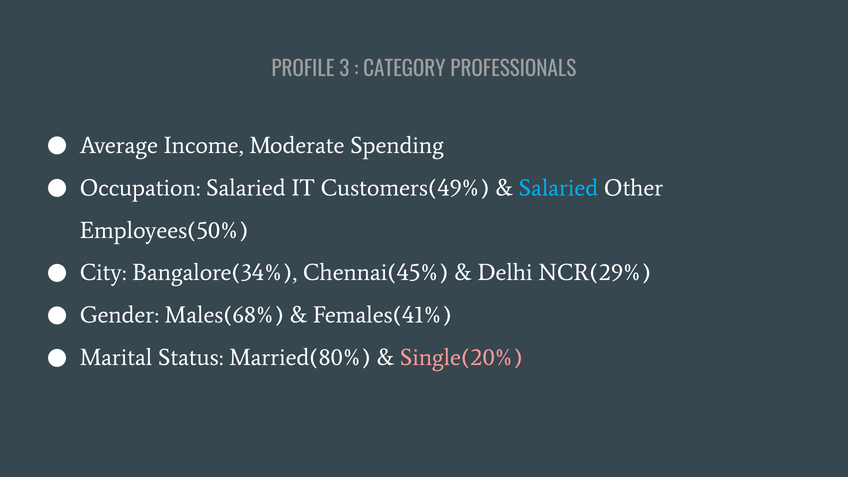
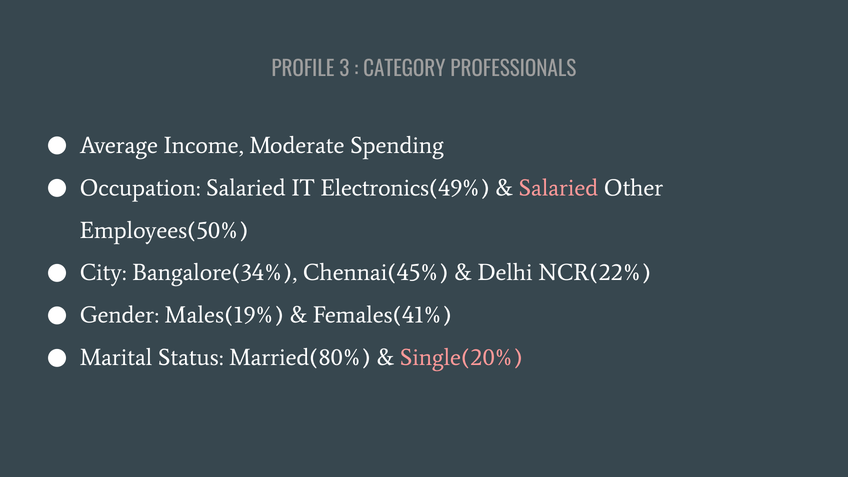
Customers(49%: Customers(49% -> Electronics(49%
Salaried at (558, 188) colour: light blue -> pink
NCR(29%: NCR(29% -> NCR(22%
Males(68%: Males(68% -> Males(19%
